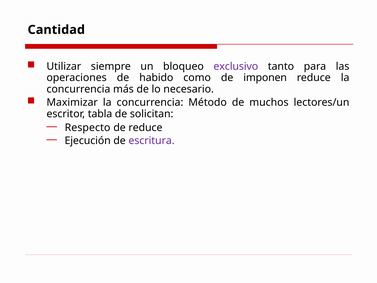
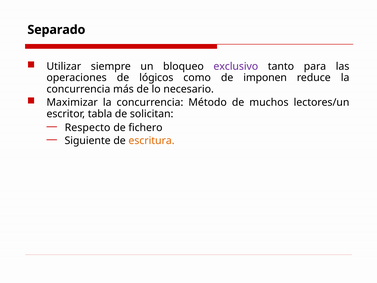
Cantidad: Cantidad -> Separado
habido: habido -> lógicos
de reduce: reduce -> fichero
Ejecución: Ejecución -> Siguiente
escritura colour: purple -> orange
